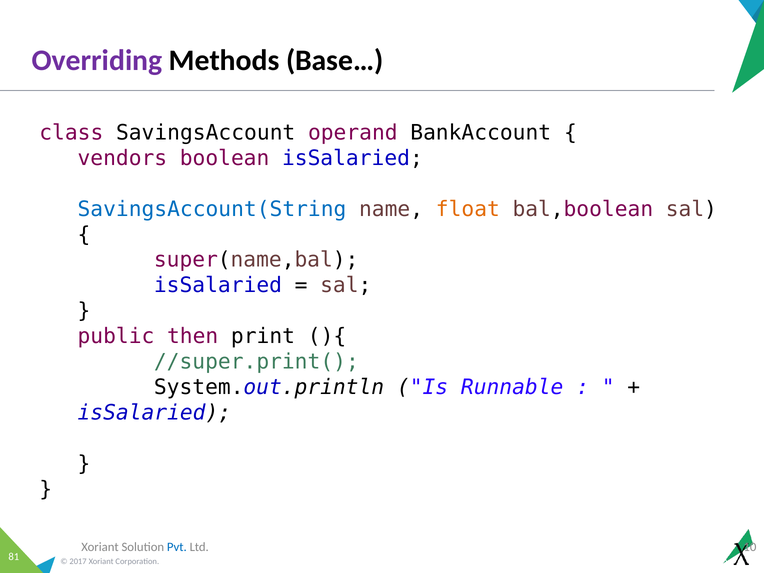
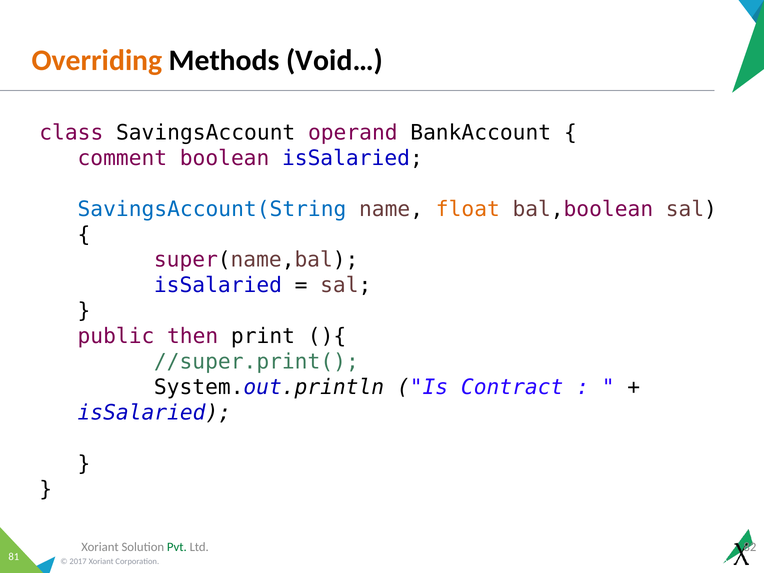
Overriding colour: purple -> orange
Base…: Base… -> Void…
vendors: vendors -> comment
Runnable: Runnable -> Contract
Pvt colour: blue -> green
10: 10 -> 82
